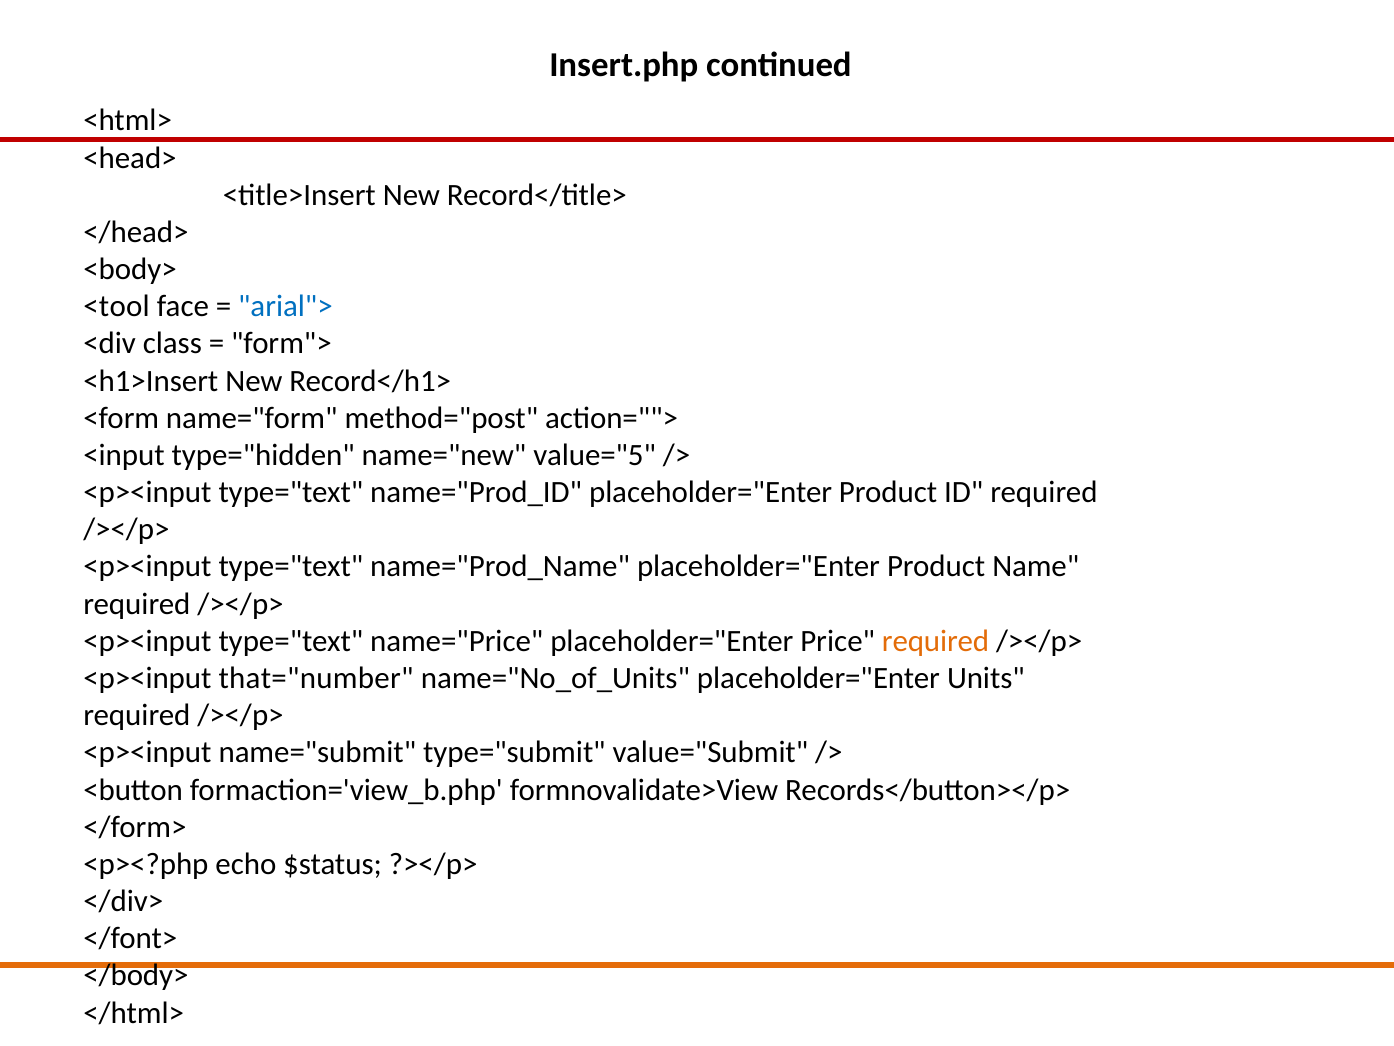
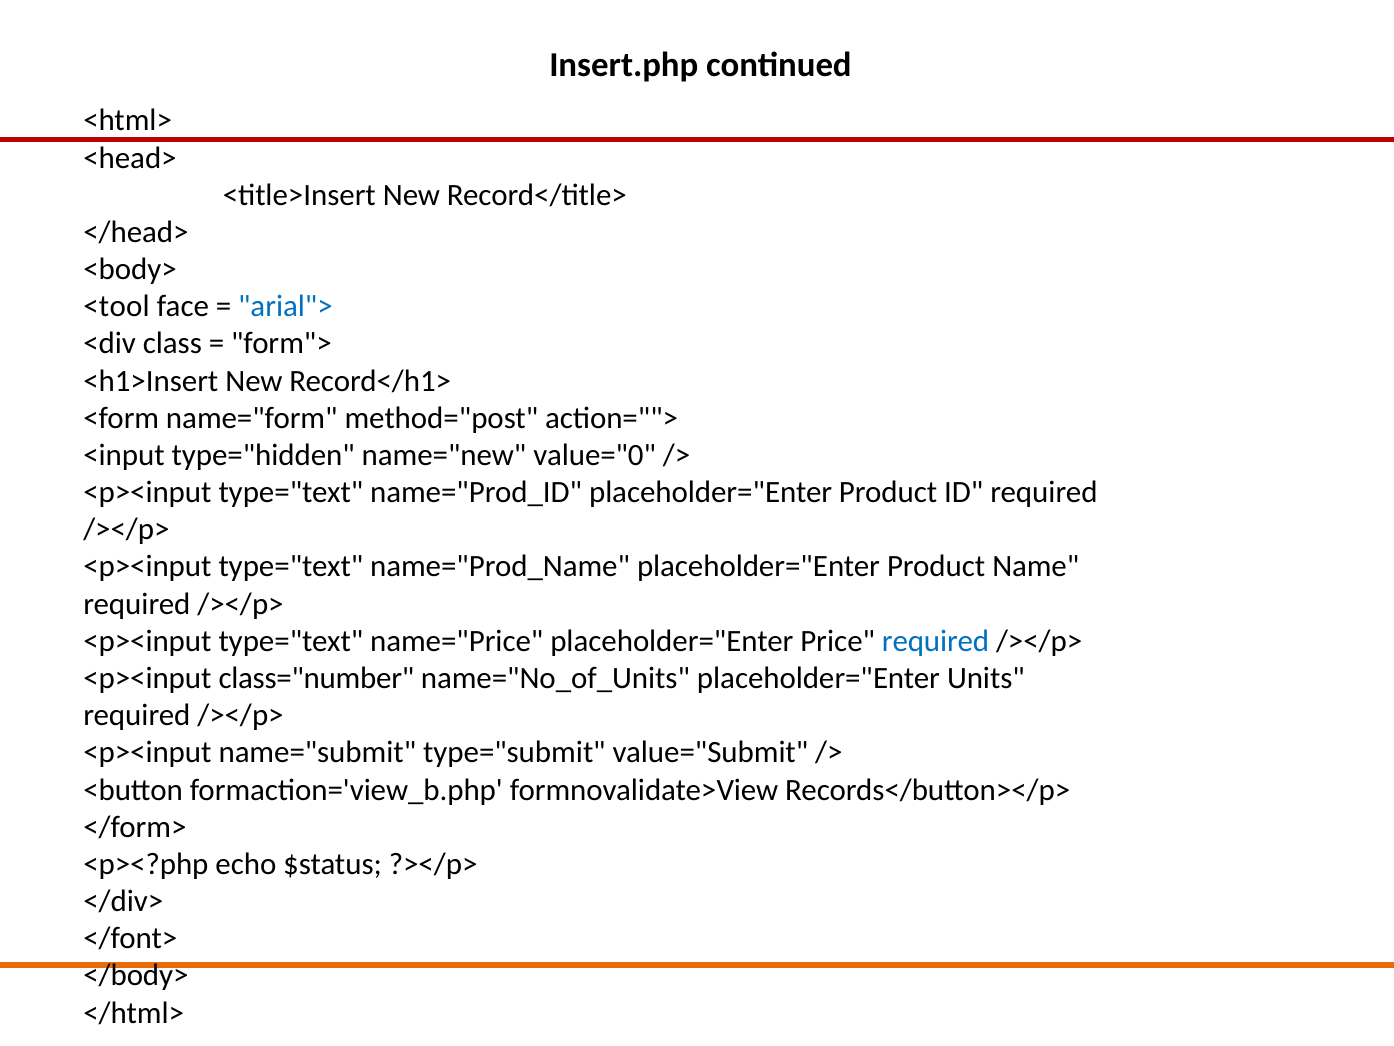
value="5: value="5 -> value="0
required at (936, 641) colour: orange -> blue
that="number: that="number -> class="number
